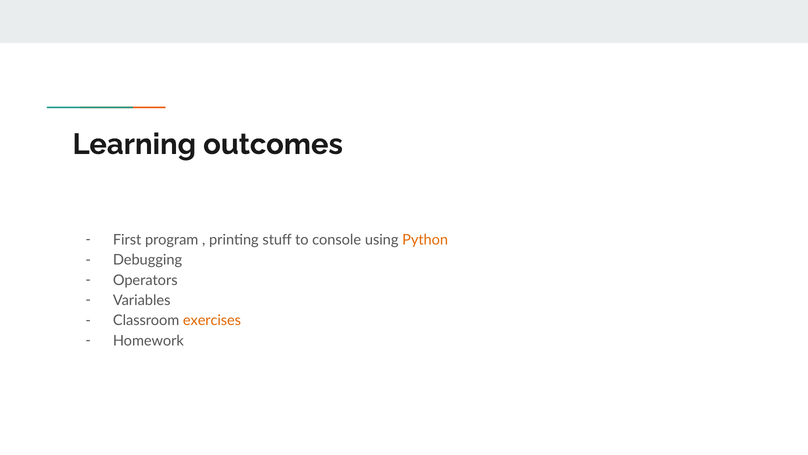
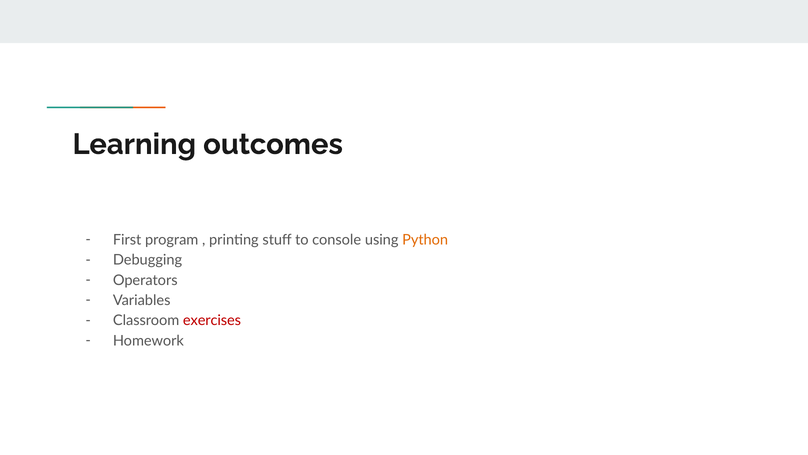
exercises colour: orange -> red
